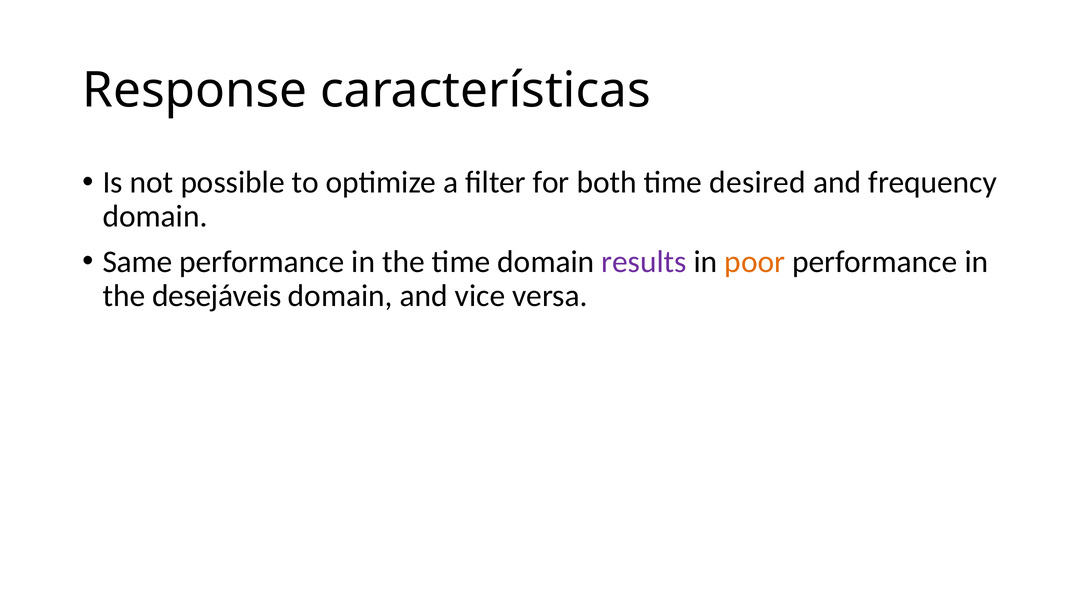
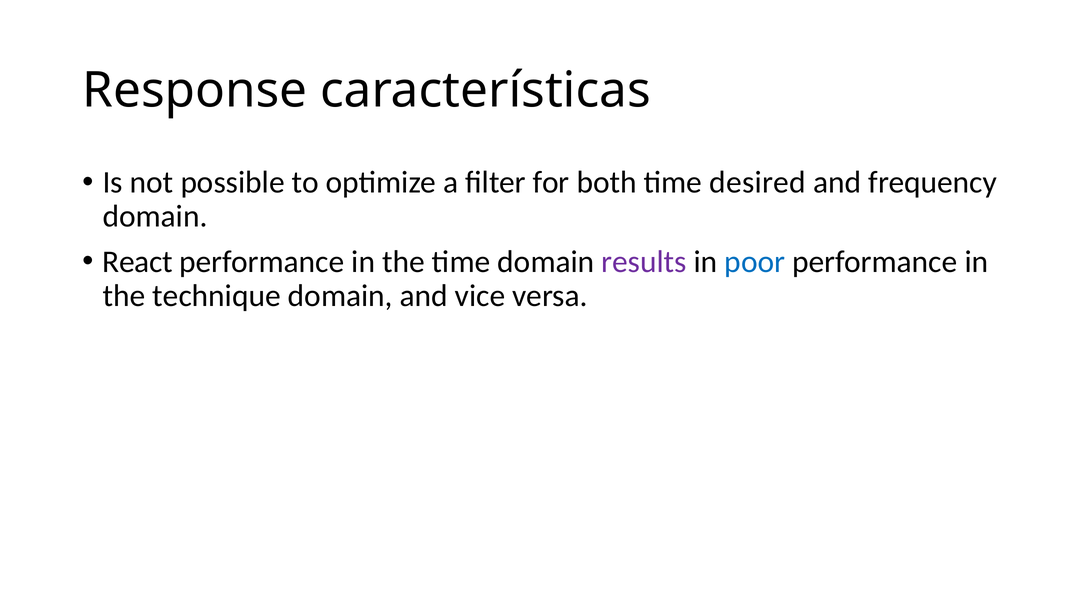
Same: Same -> React
poor colour: orange -> blue
desejáveis: desejáveis -> technique
